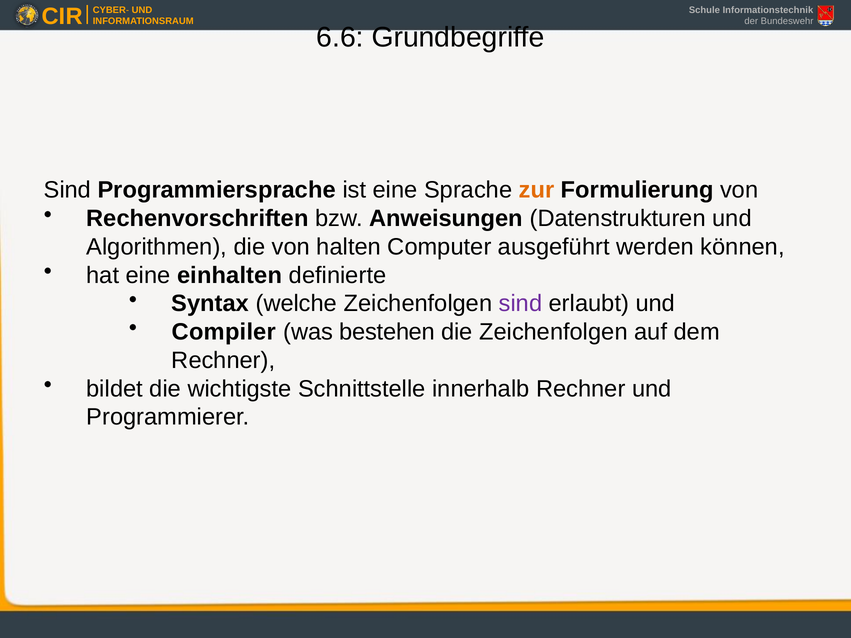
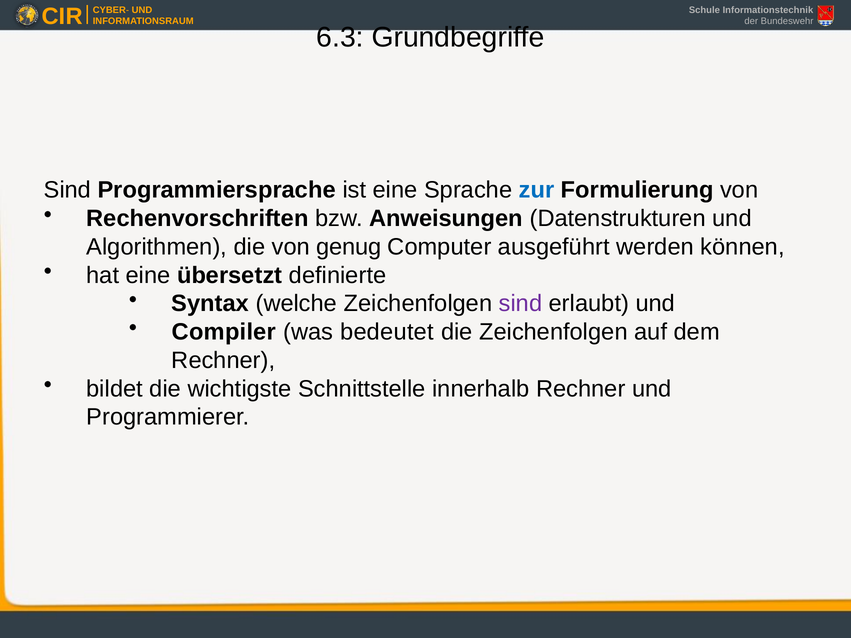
6.6: 6.6 -> 6.3
zur colour: orange -> blue
halten: halten -> genug
einhalten: einhalten -> übersetzt
bestehen: bestehen -> bedeutet
